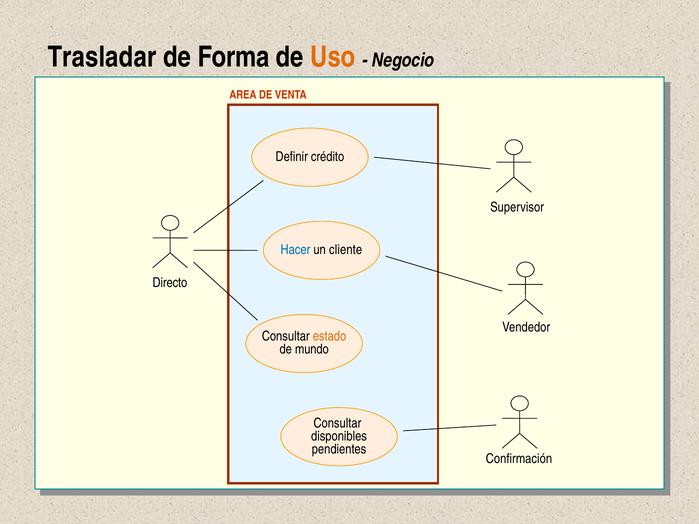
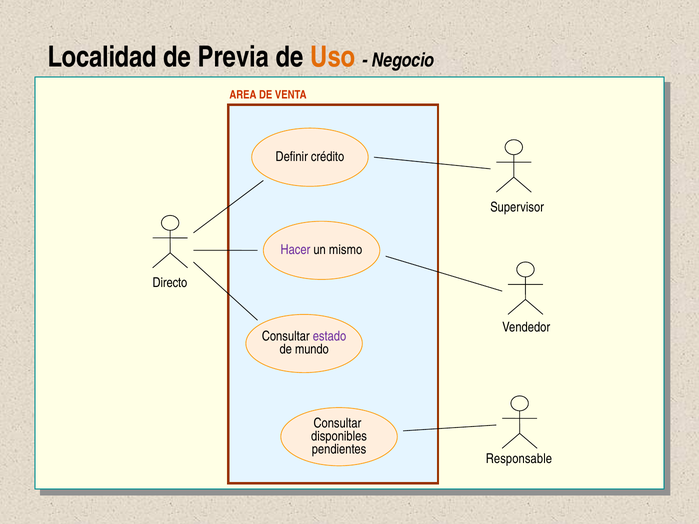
Trasladar: Trasladar -> Localidad
Forma: Forma -> Previa
Hacer colour: blue -> purple
cliente: cliente -> mismo
estado colour: orange -> purple
Confirmación: Confirmación -> Responsable
